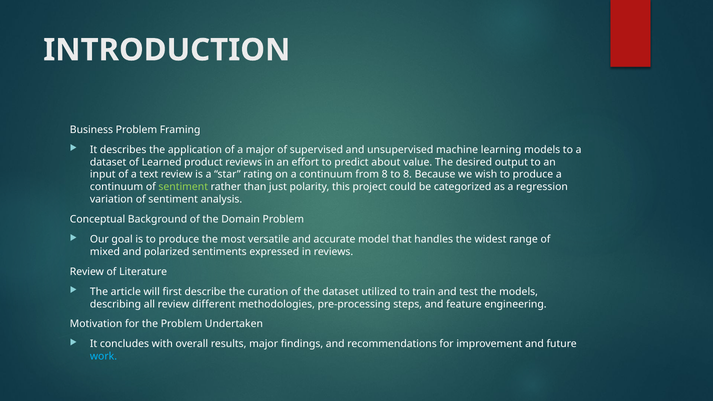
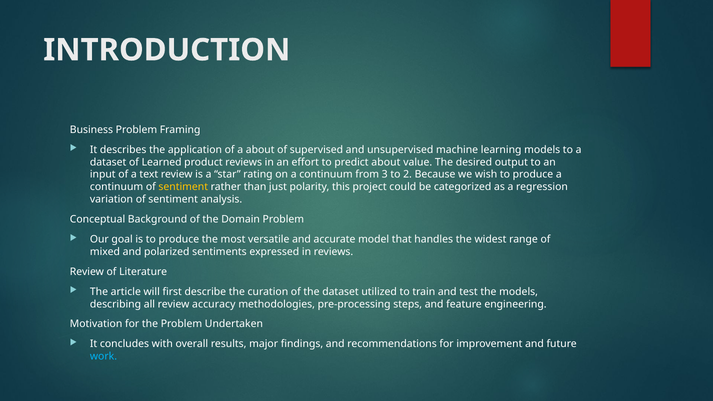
a major: major -> about
from 8: 8 -> 3
to 8: 8 -> 2
sentiment at (183, 187) colour: light green -> yellow
different: different -> accuracy
